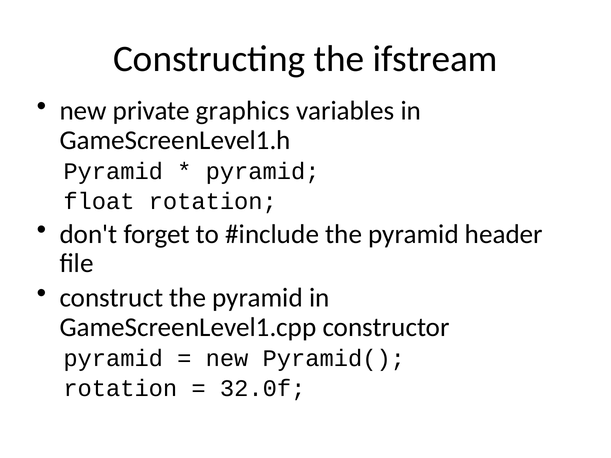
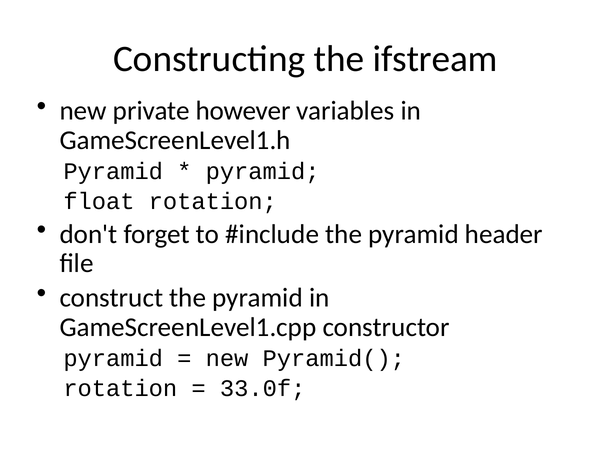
graphics: graphics -> however
32.0f: 32.0f -> 33.0f
